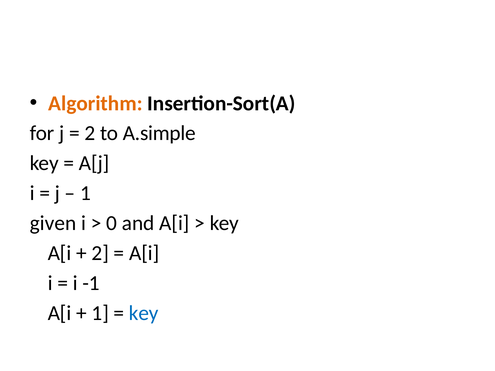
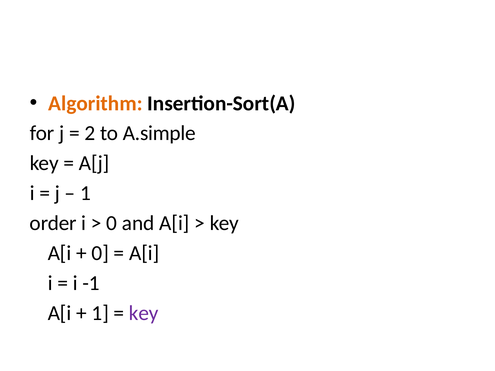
given: given -> order
2 at (100, 253): 2 -> 0
key at (144, 313) colour: blue -> purple
